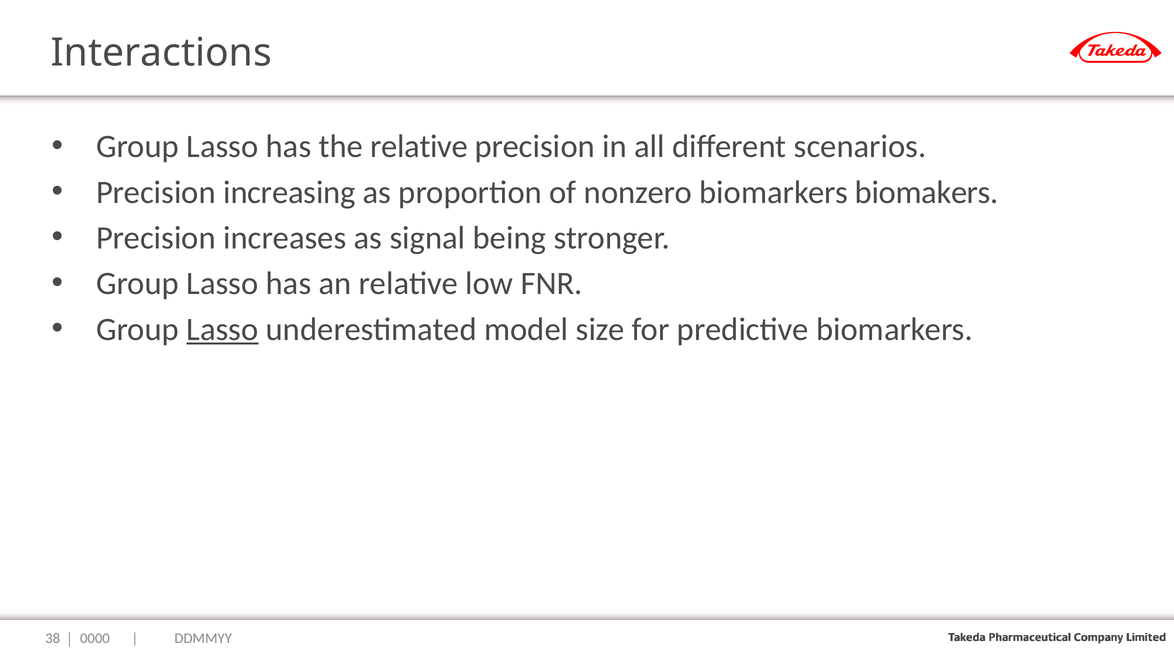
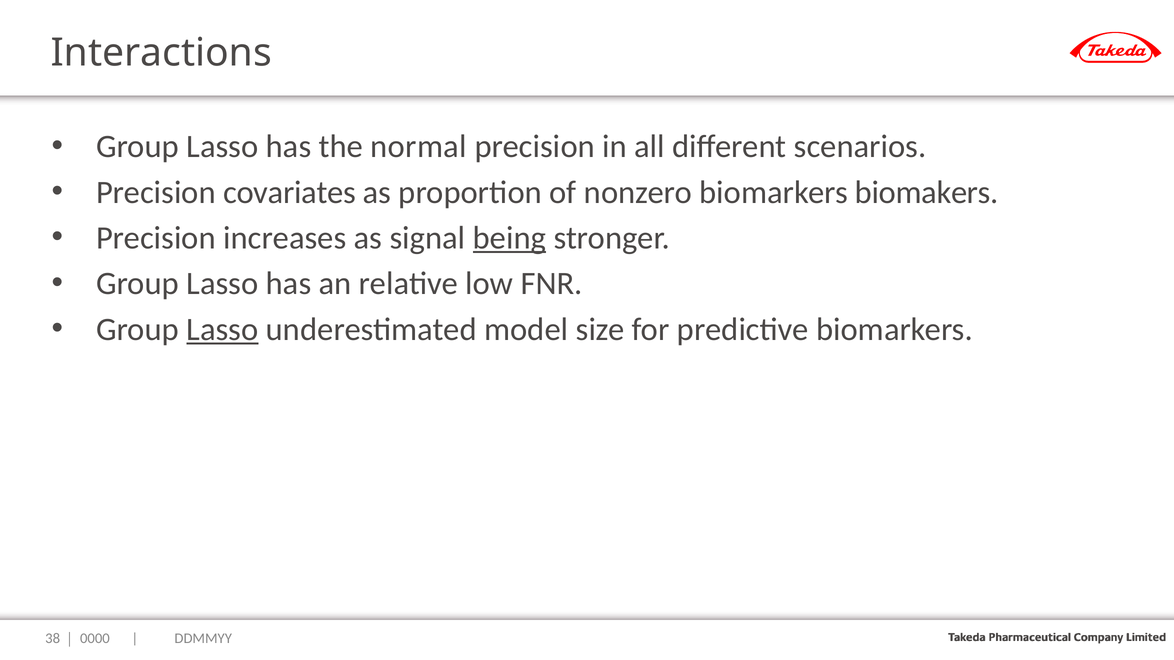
the relative: relative -> normal
increasing: increasing -> covariates
being underline: none -> present
